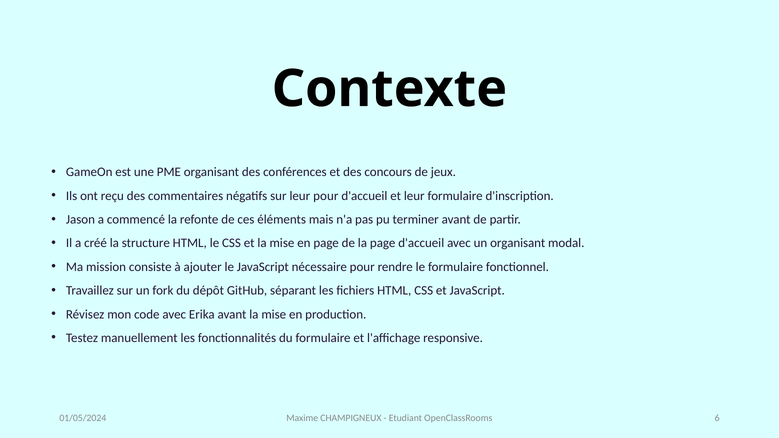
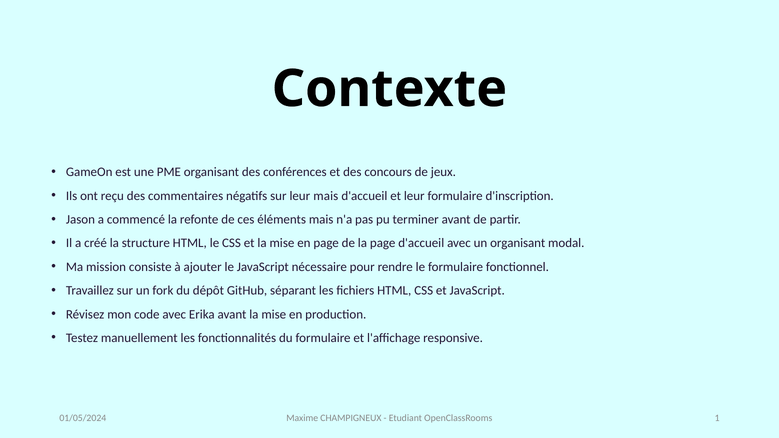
leur pour: pour -> mais
6: 6 -> 1
